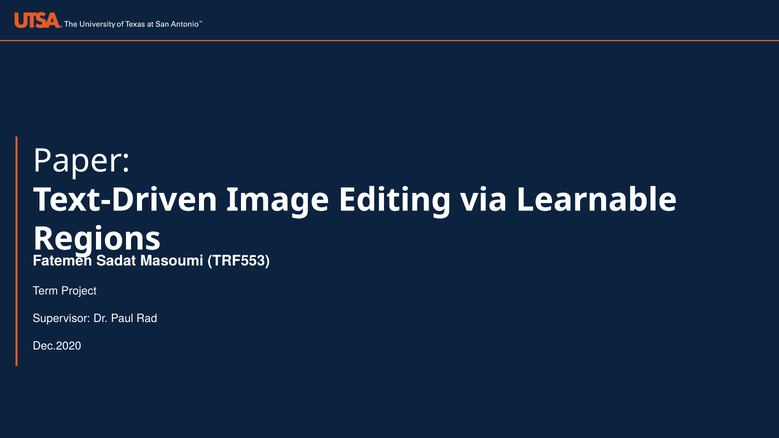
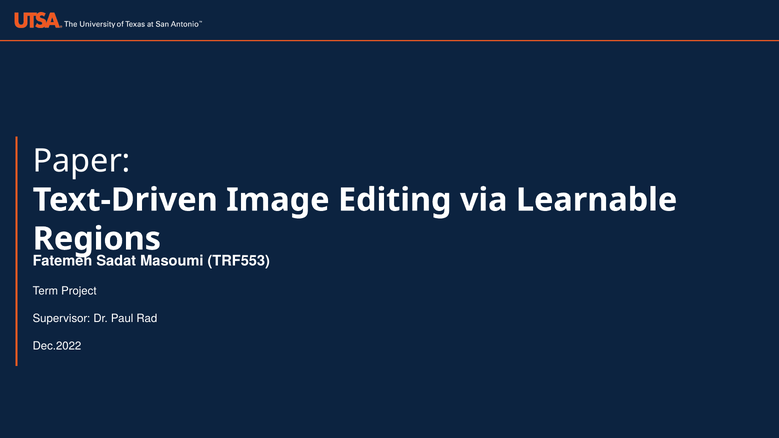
Dec.2020: Dec.2020 -> Dec.2022
